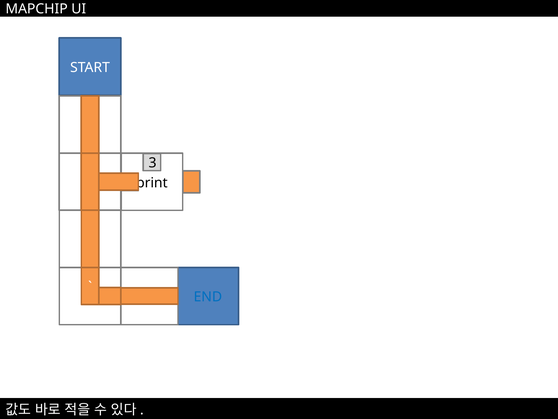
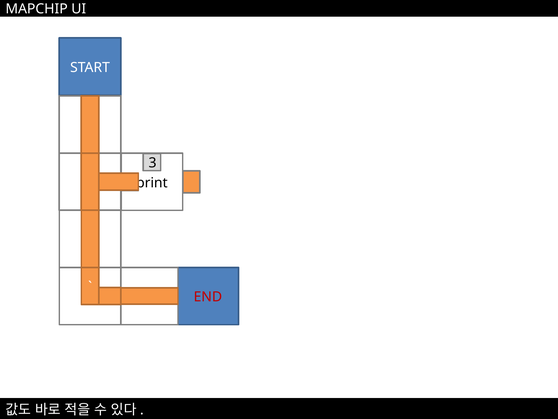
END colour: blue -> red
